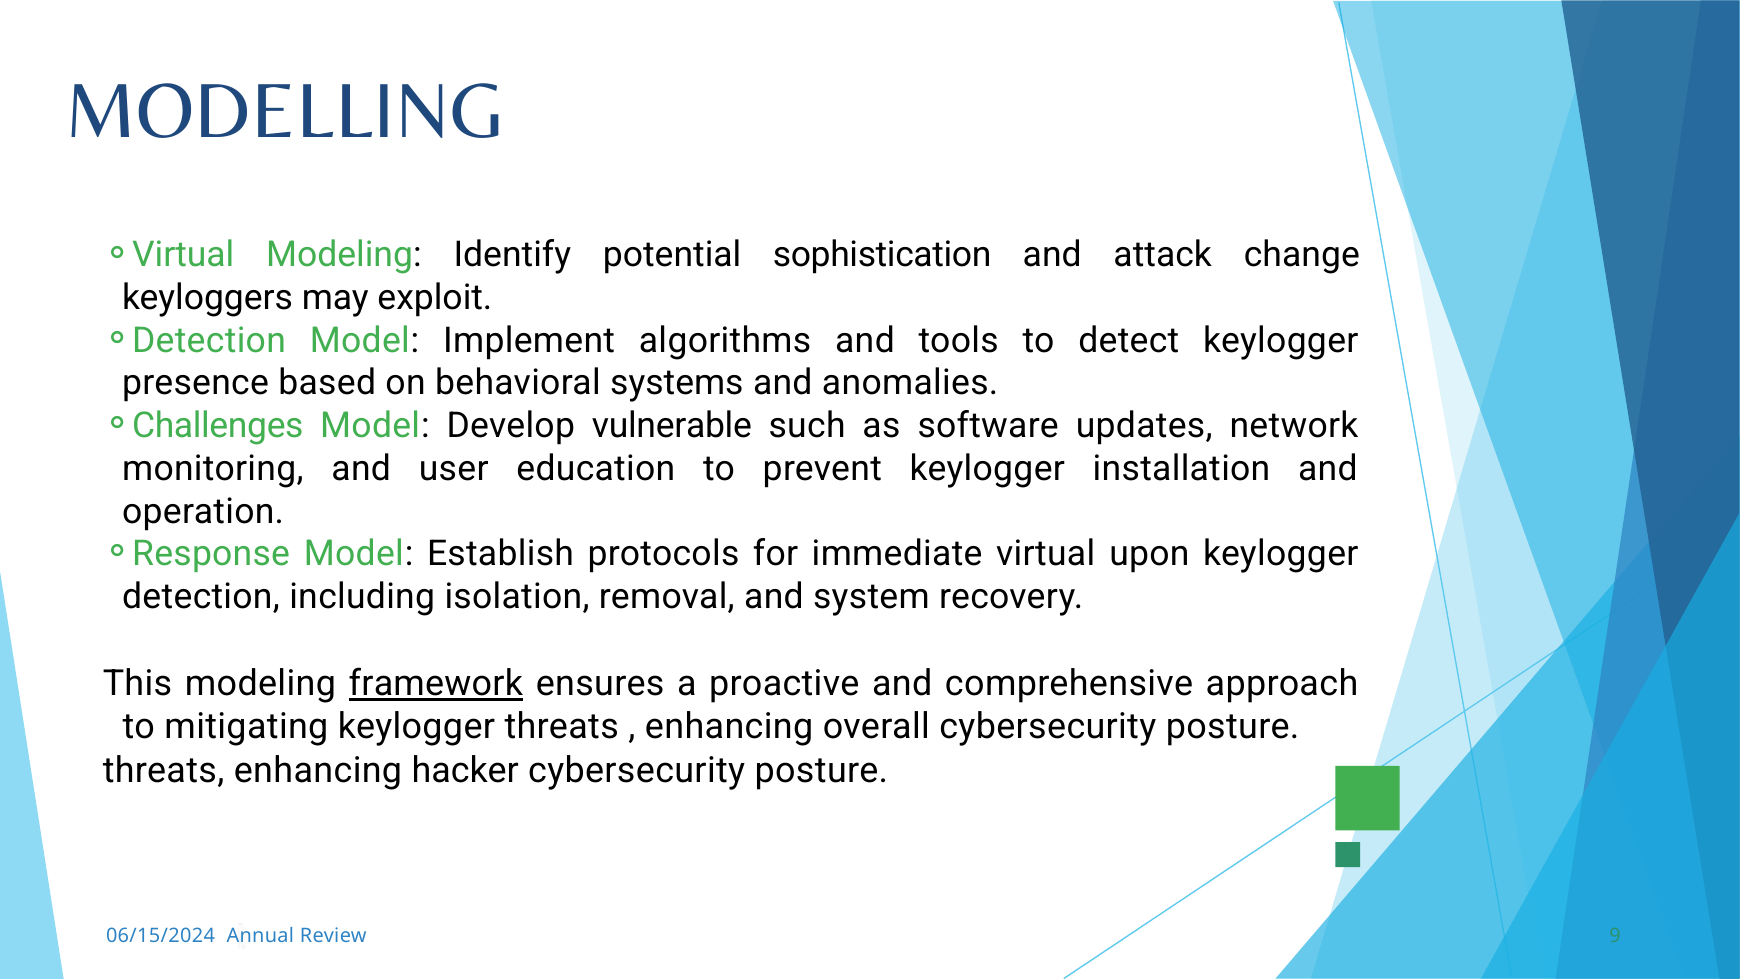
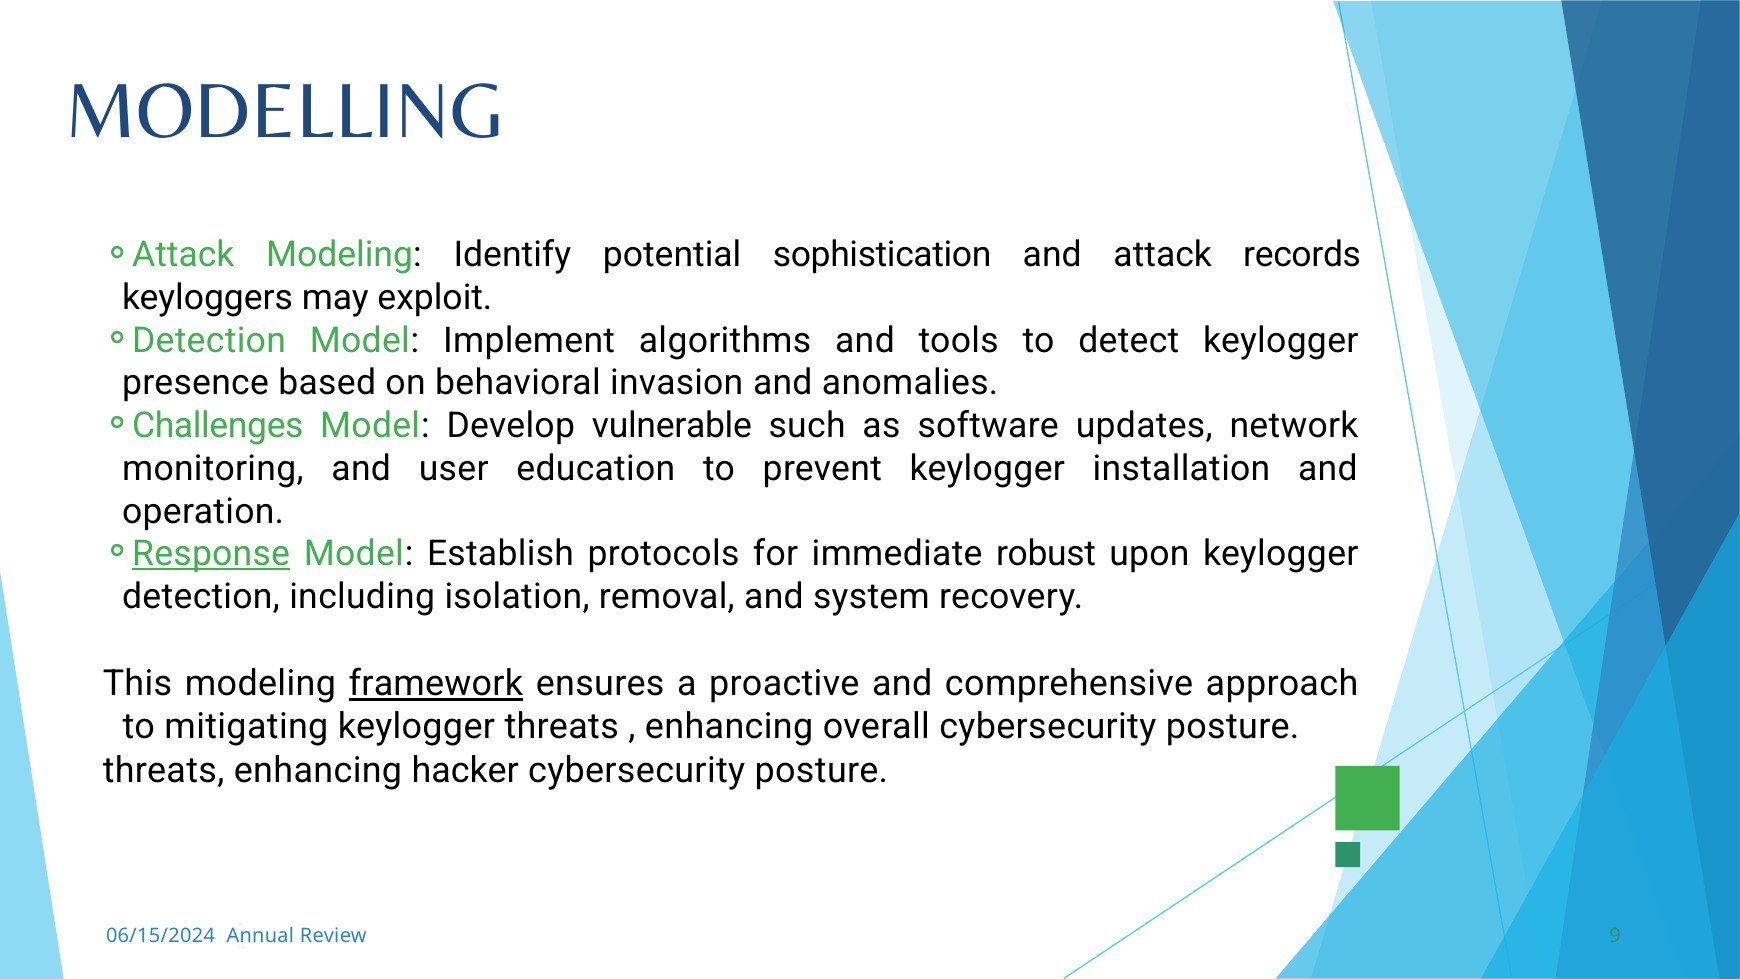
Virtual at (183, 255): Virtual -> Attack
change: change -> records
systems: systems -> invasion
Response underline: none -> present
immediate virtual: virtual -> robust
